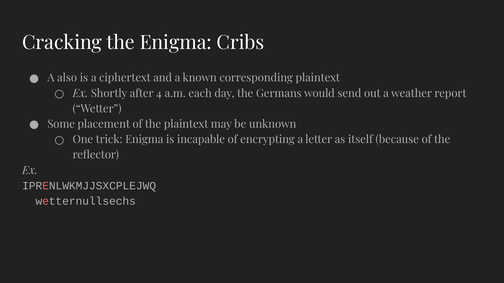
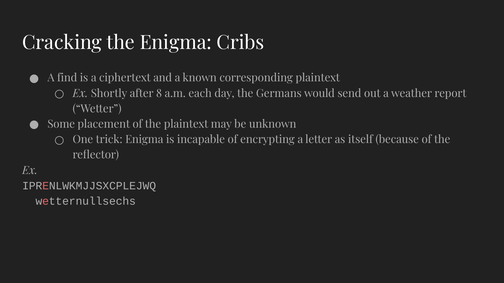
also: also -> find
4: 4 -> 8
